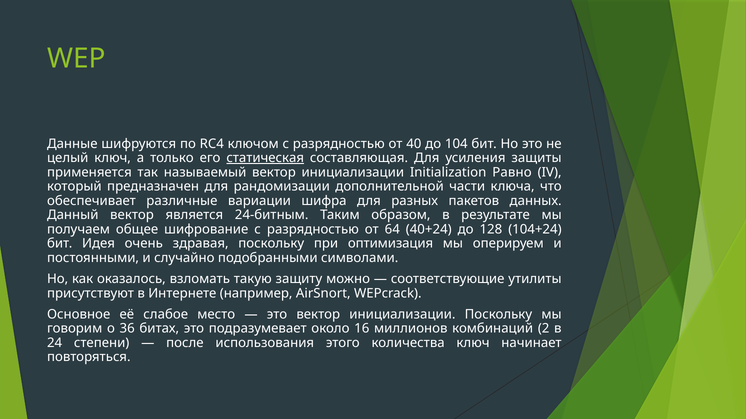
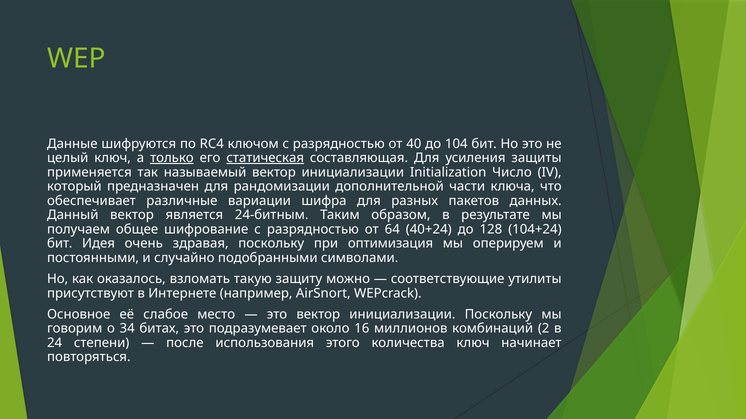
только underline: none -> present
Равно: Равно -> Число
36: 36 -> 34
